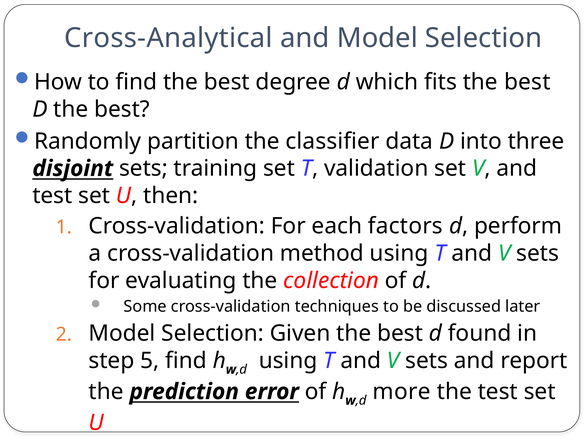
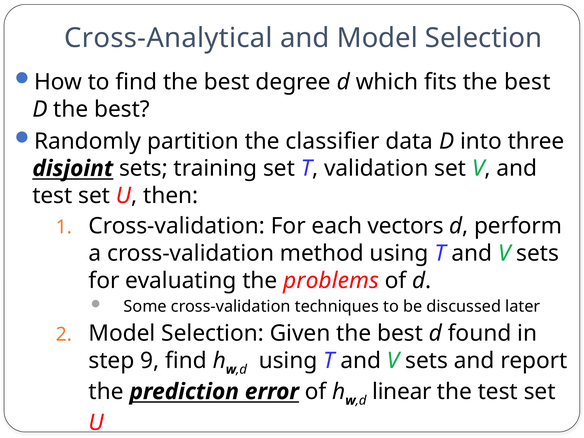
factors: factors -> vectors
collection: collection -> problems
5: 5 -> 9
more: more -> linear
